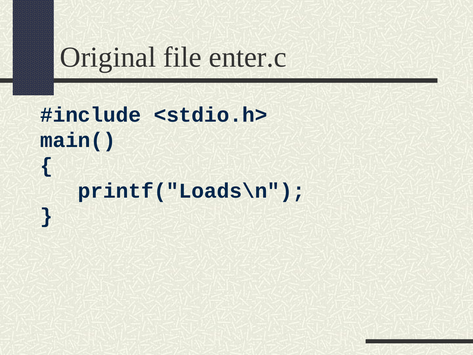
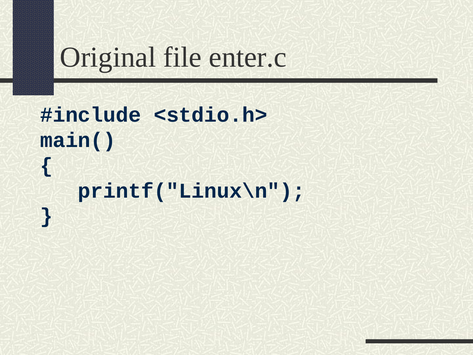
printf("Loads\n: printf("Loads\n -> printf("Linux\n
